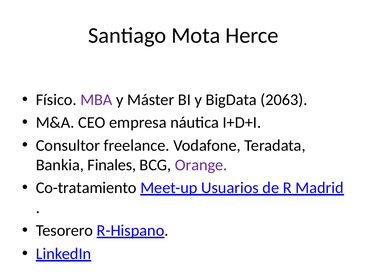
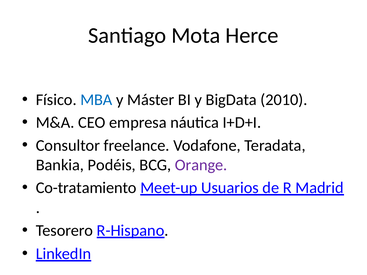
MBA colour: purple -> blue
2063: 2063 -> 2010
Finales: Finales -> Podéis
